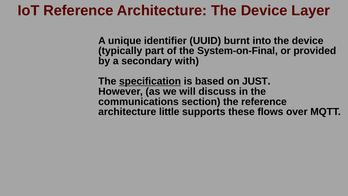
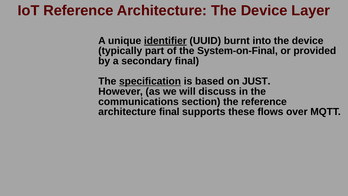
identifier underline: none -> present
secondary with: with -> final
architecture little: little -> final
